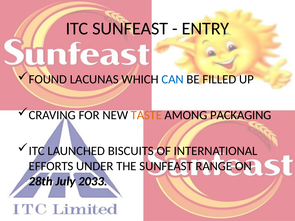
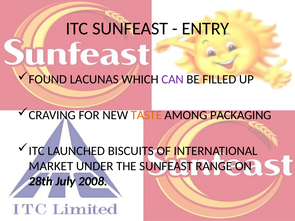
CAN colour: blue -> purple
EFFORTS: EFFORTS -> MARKET
2033: 2033 -> 2008
